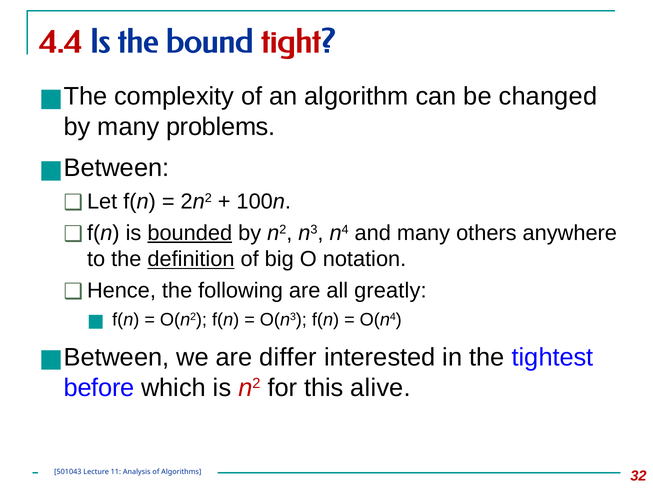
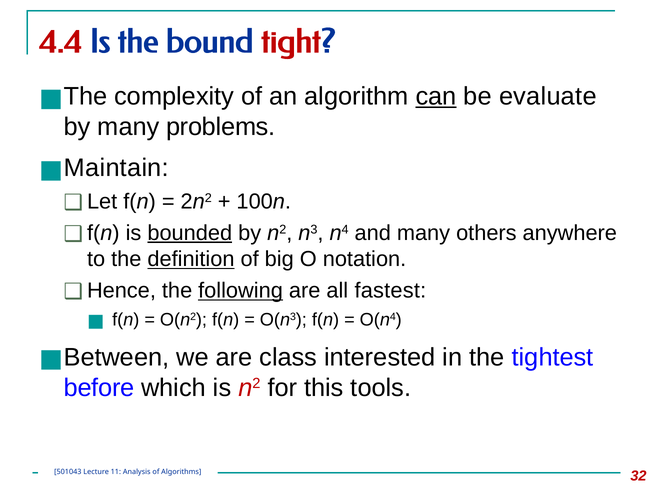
can underline: none -> present
changed: changed -> evaluate
Between at (116, 168): Between -> Maintain
following underline: none -> present
greatly: greatly -> fastest
differ: differ -> class
alive: alive -> tools
